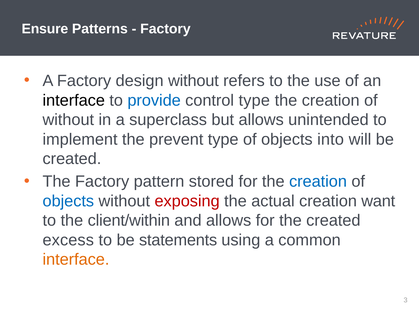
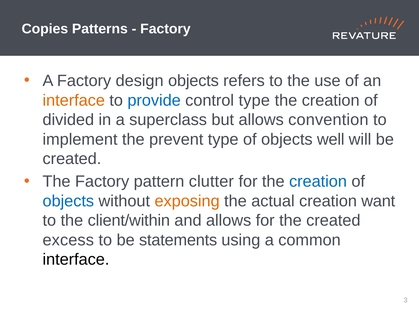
Ensure: Ensure -> Copies
design without: without -> objects
interface at (74, 100) colour: black -> orange
without at (68, 120): without -> divided
unintended: unintended -> convention
into: into -> well
stored: stored -> clutter
exposing colour: red -> orange
interface at (76, 260) colour: orange -> black
